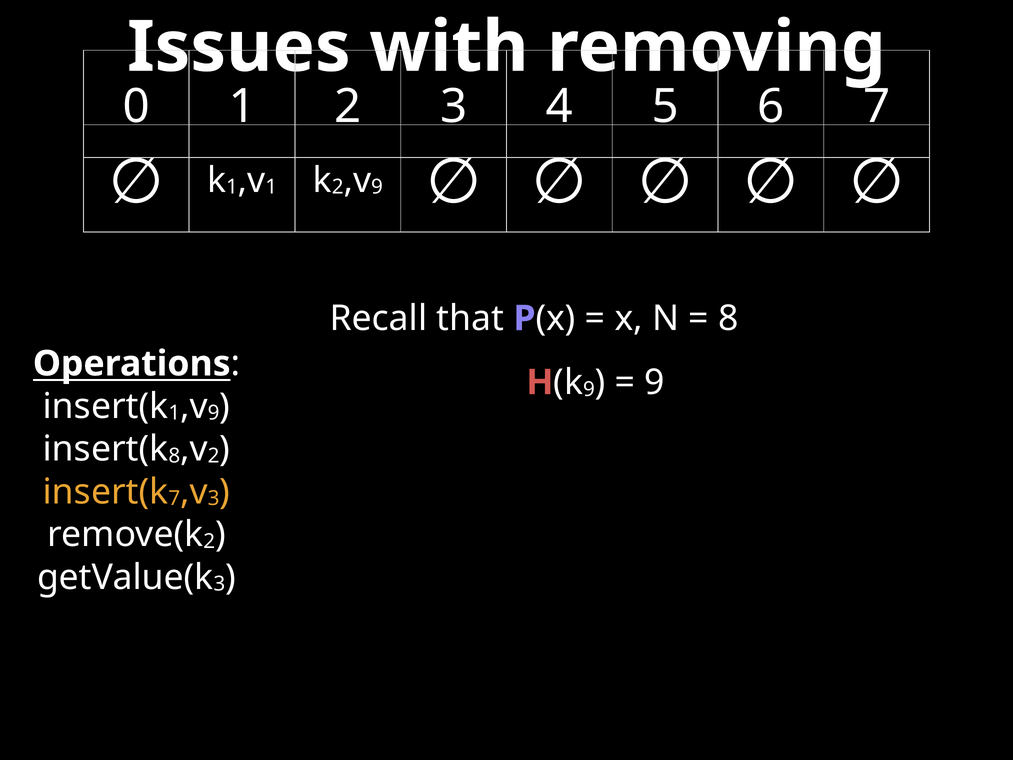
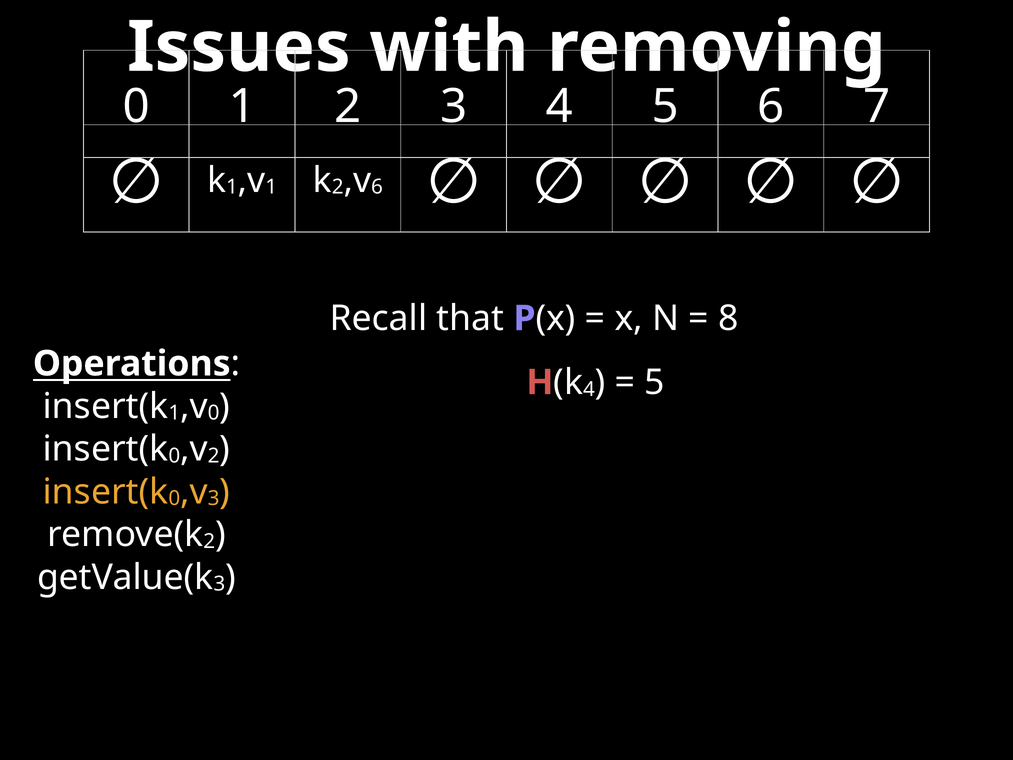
9 at (377, 187): 9 -> 6
9 at (589, 389): 9 -> 4
9 at (655, 382): 9 -> 5
9 at (214, 413): 9 -> 0
8 at (174, 456): 8 -> 0
7 at (174, 499): 7 -> 0
